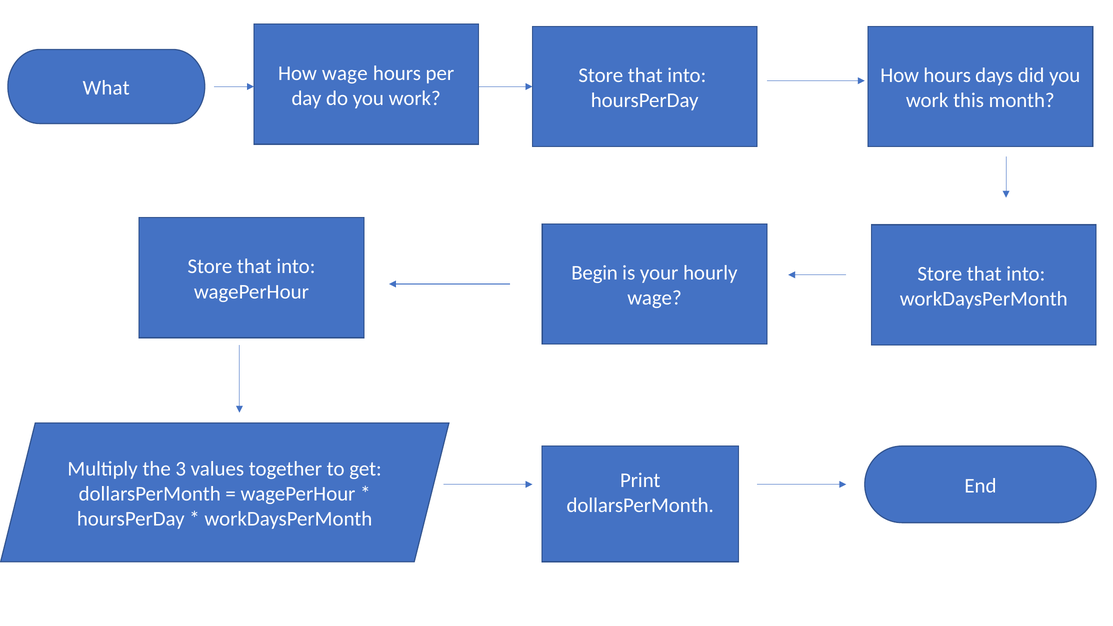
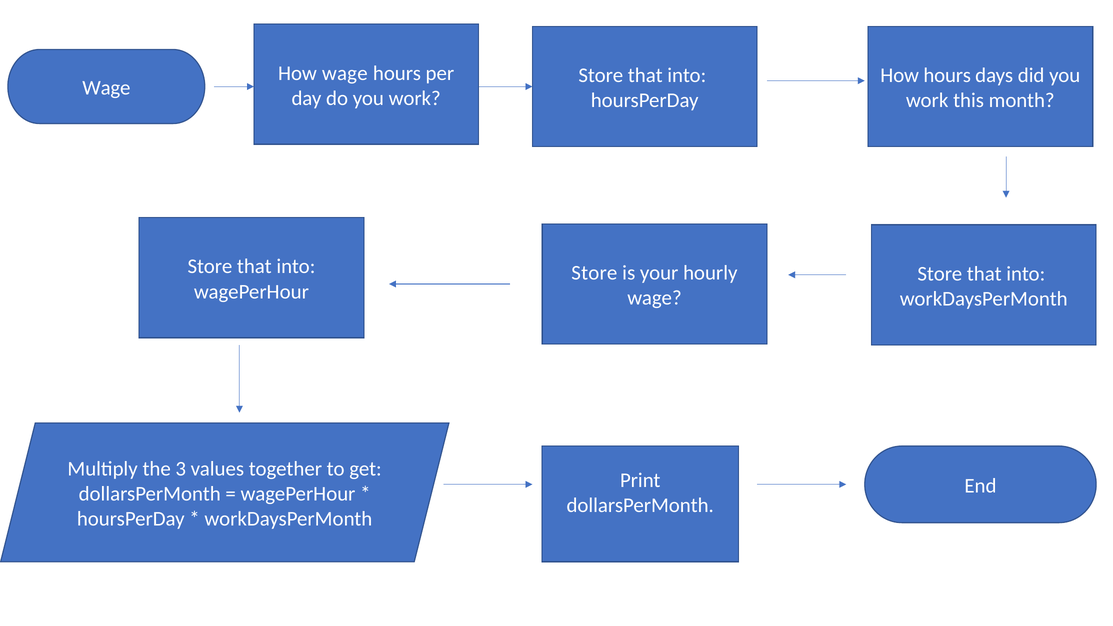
What at (106, 88): What -> Wage
Begin at (595, 273): Begin -> Store
